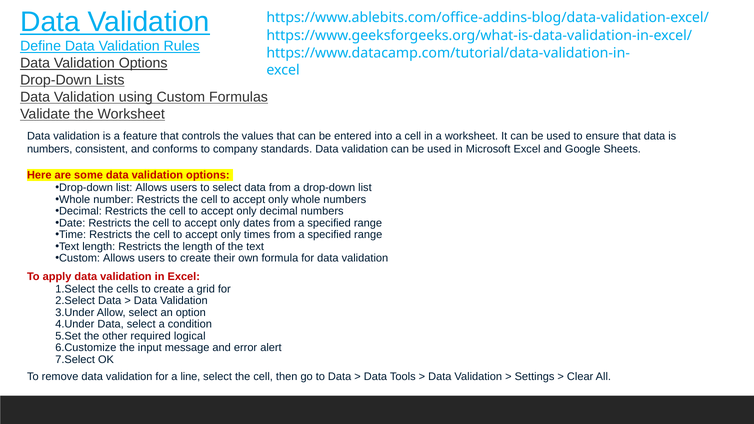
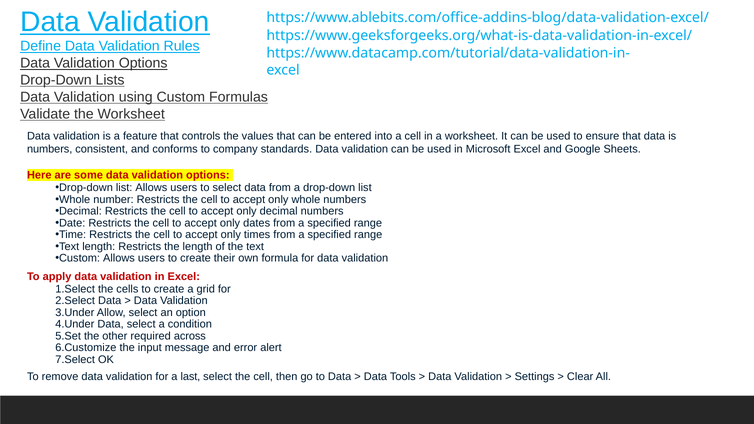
logical: logical -> across
line: line -> last
